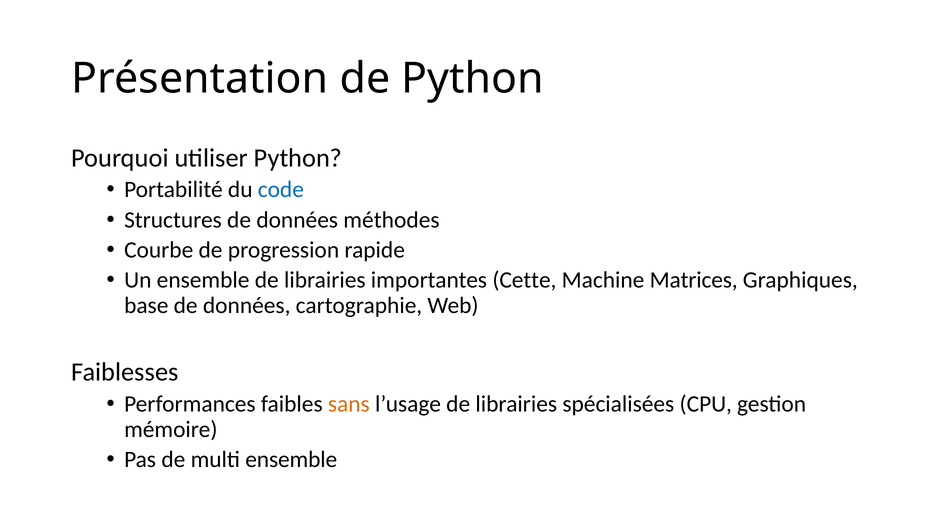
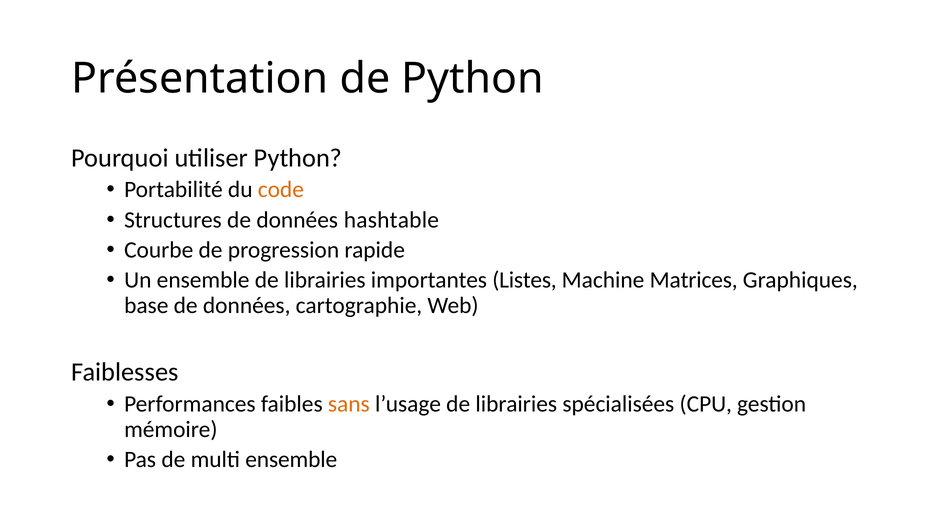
code colour: blue -> orange
méthodes: méthodes -> hashtable
Cette: Cette -> Listes
